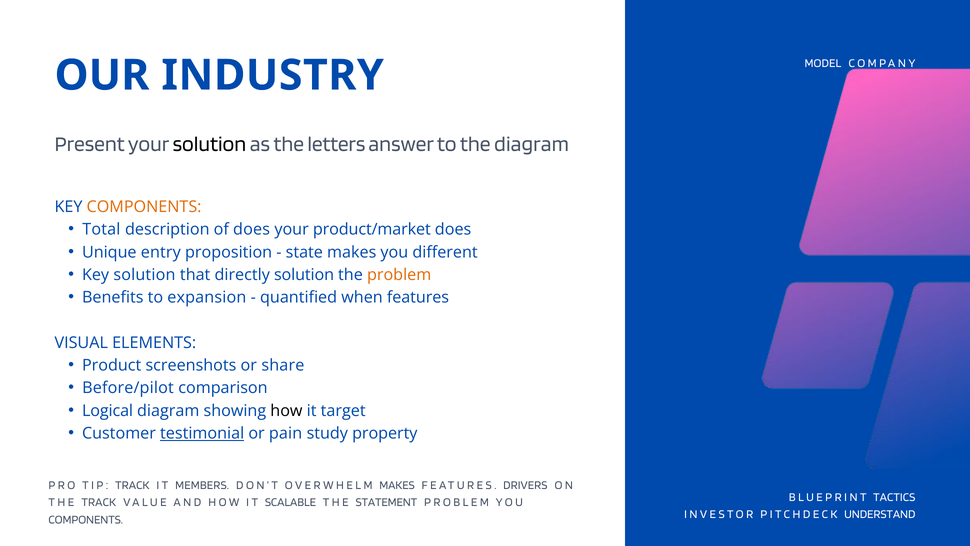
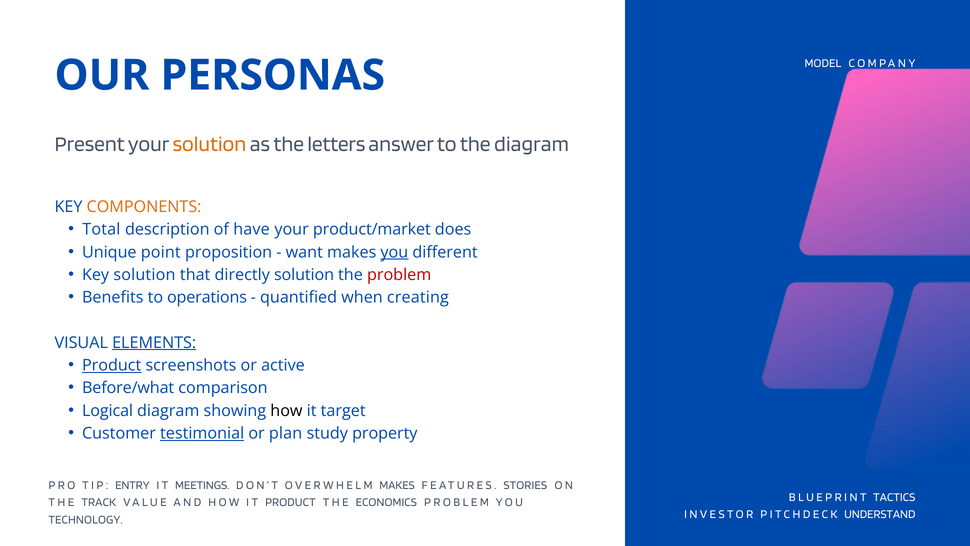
INDUSTRY: INDUSTRY -> PERSONAS
solution at (209, 144) colour: black -> orange
of does: does -> have
entry: entry -> point
state: state -> want
you at (394, 252) underline: none -> present
problem at (399, 275) colour: orange -> red
expansion: expansion -> operations
when features: features -> creating
ELEMENTS underline: none -> present
Product at (112, 365) underline: none -> present
share: share -> active
Before/pilot: Before/pilot -> Before/what
pain: pain -> plan
TIP TRACK: TRACK -> ENTRY
MEMBERS: MEMBERS -> MEETINGS
DRIVERS: DRIVERS -> STORIES
IT SCALABLE: SCALABLE -> PRODUCT
STATEMENT: STATEMENT -> ECONOMICS
COMPONENTS at (86, 519): COMPONENTS -> TECHNOLOGY
